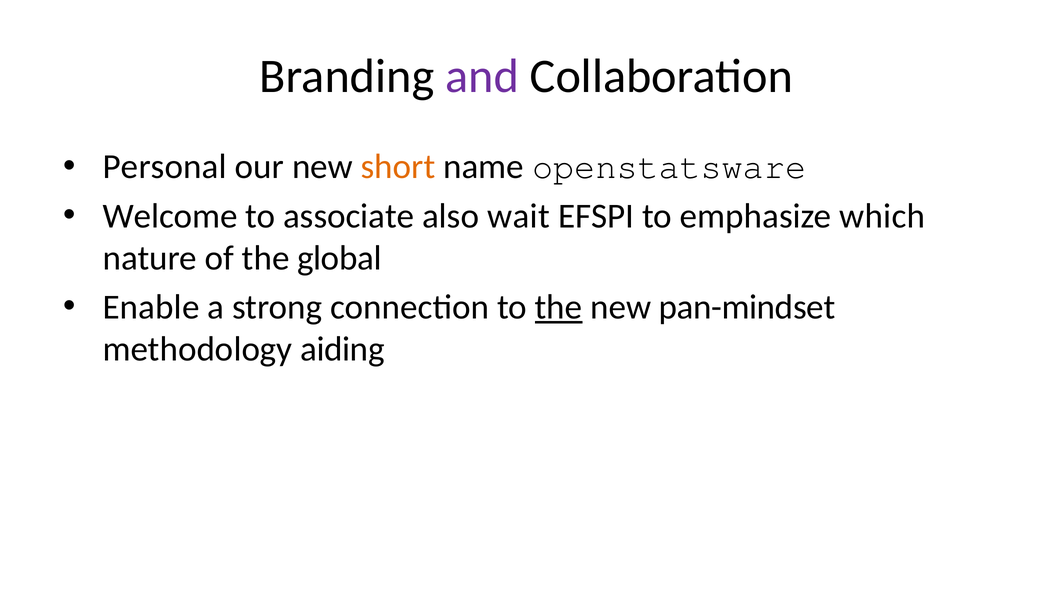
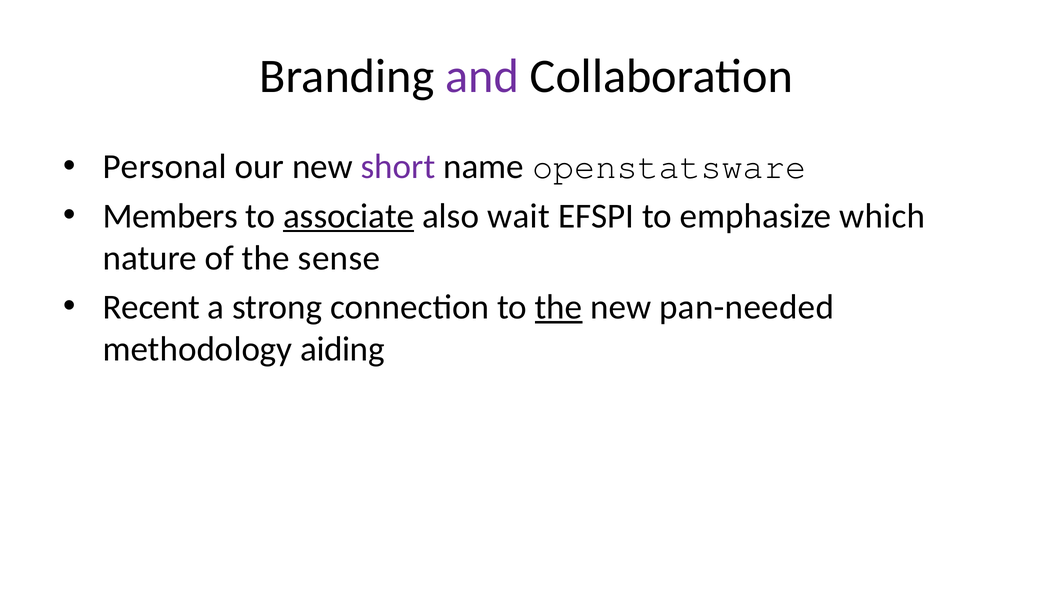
short colour: orange -> purple
Welcome: Welcome -> Members
associate underline: none -> present
global: global -> sense
Enable: Enable -> Recent
pan-mindset: pan-mindset -> pan-needed
